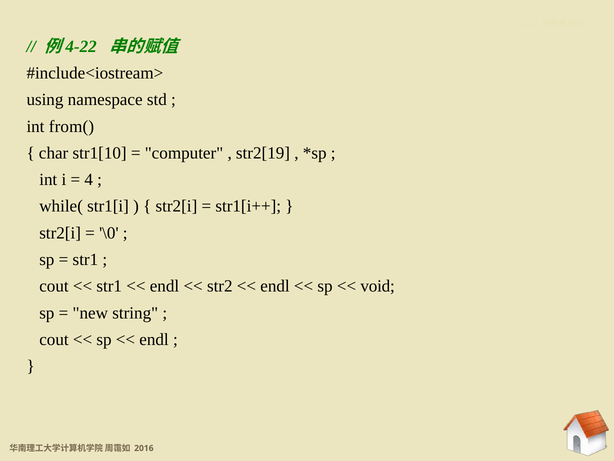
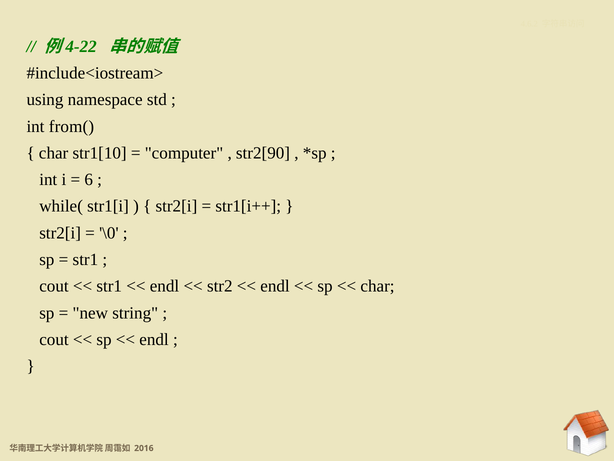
str2[19: str2[19 -> str2[90
4: 4 -> 6
void at (378, 286): void -> char
